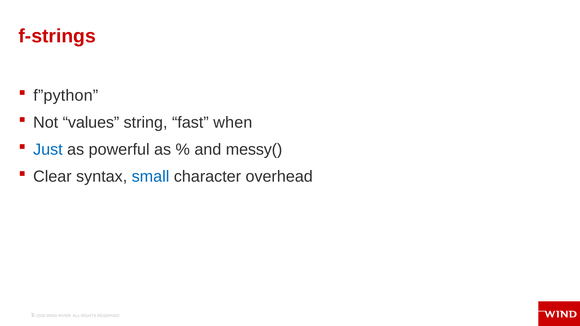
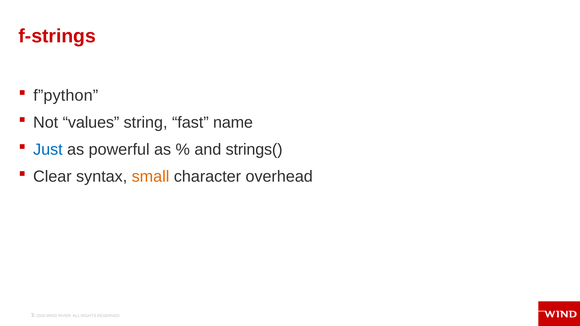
when: when -> name
messy(: messy( -> strings(
small colour: blue -> orange
